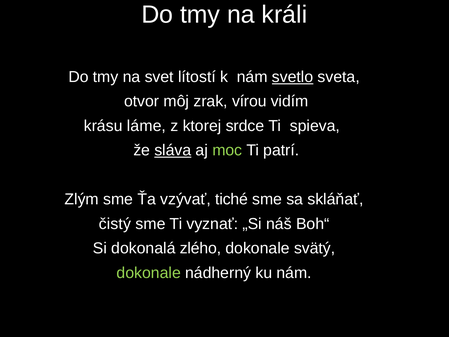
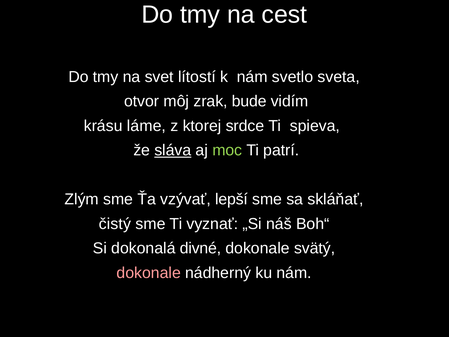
králi: králi -> cest
svetlo underline: present -> none
vírou: vírou -> bude
tiché: tiché -> lepší
zlého: zlého -> divné
dokonale at (149, 273) colour: light green -> pink
